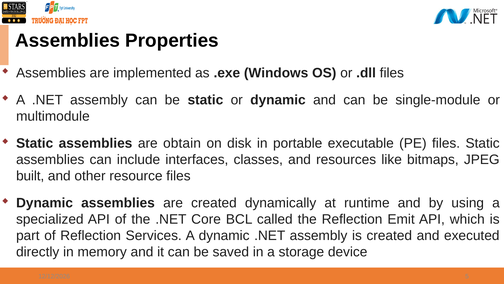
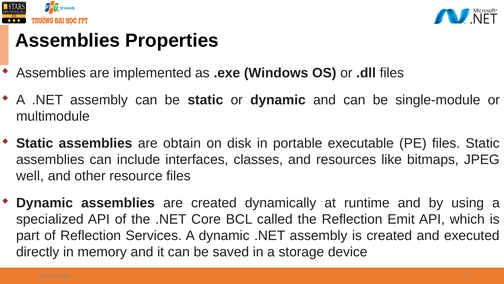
built: built -> well
